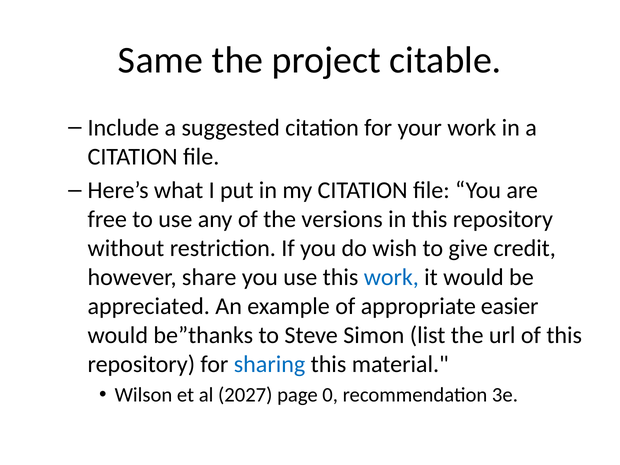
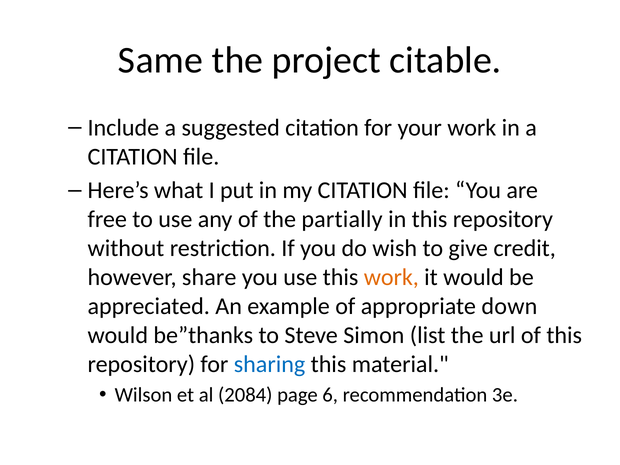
versions: versions -> partially
work at (391, 277) colour: blue -> orange
easier: easier -> down
2027: 2027 -> 2084
0: 0 -> 6
